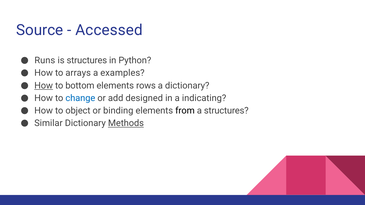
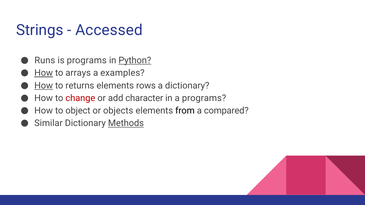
Source: Source -> Strings
is structures: structures -> programs
Python underline: none -> present
How at (44, 73) underline: none -> present
bottom: bottom -> returns
change colour: blue -> red
designed: designed -> character
a indicating: indicating -> programs
binding: binding -> objects
a structures: structures -> compared
